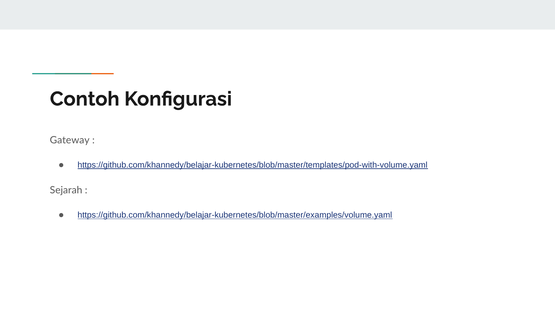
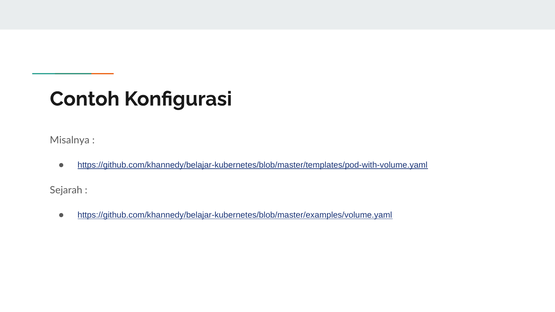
Gateway: Gateway -> Misalnya
